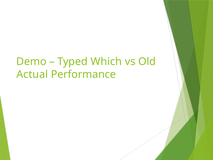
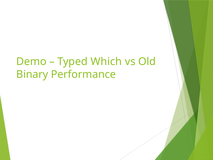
Actual: Actual -> Binary
